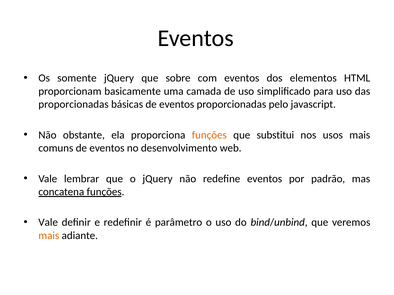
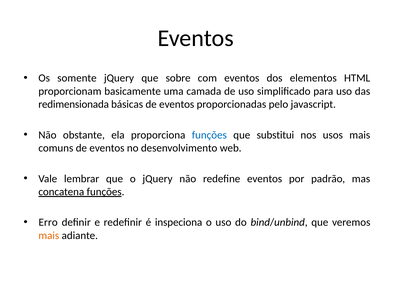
proporcionadas at (74, 105): proporcionadas -> redimensionada
funções at (209, 135) colour: orange -> blue
Vale at (48, 223): Vale -> Erro
parâmetro: parâmetro -> inspeciona
